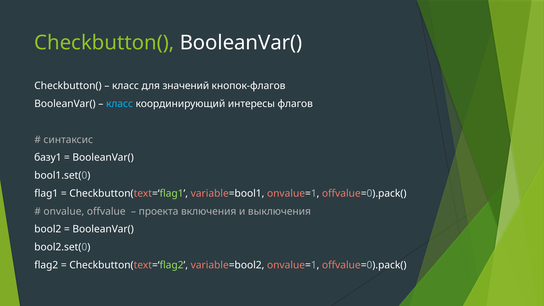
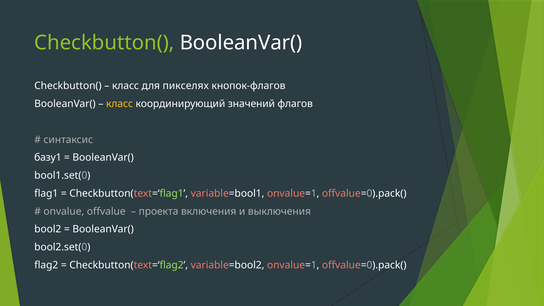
значений: значений -> пикселях
класс at (120, 104) colour: light blue -> yellow
интересы: интересы -> значений
